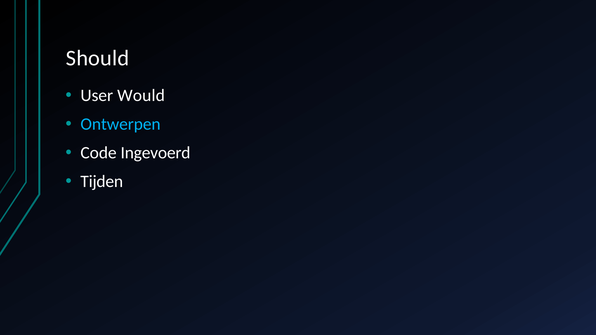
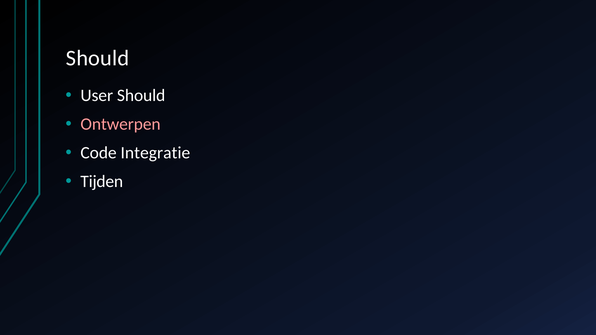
User Would: Would -> Should
Ontwerpen colour: light blue -> pink
Ingevoerd: Ingevoerd -> Integratie
